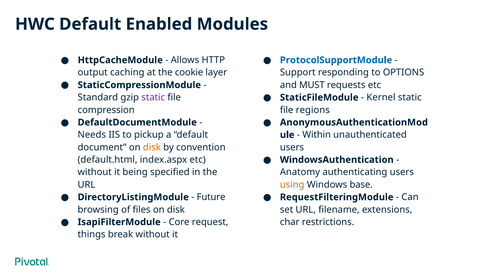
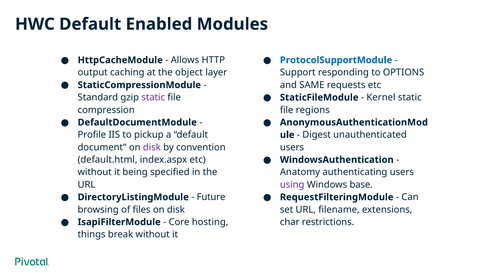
cookie: cookie -> object
MUST: MUST -> SAME
Needs: Needs -> Profile
Within: Within -> Digest
disk at (152, 147) colour: orange -> purple
using colour: orange -> purple
request: request -> hosting
